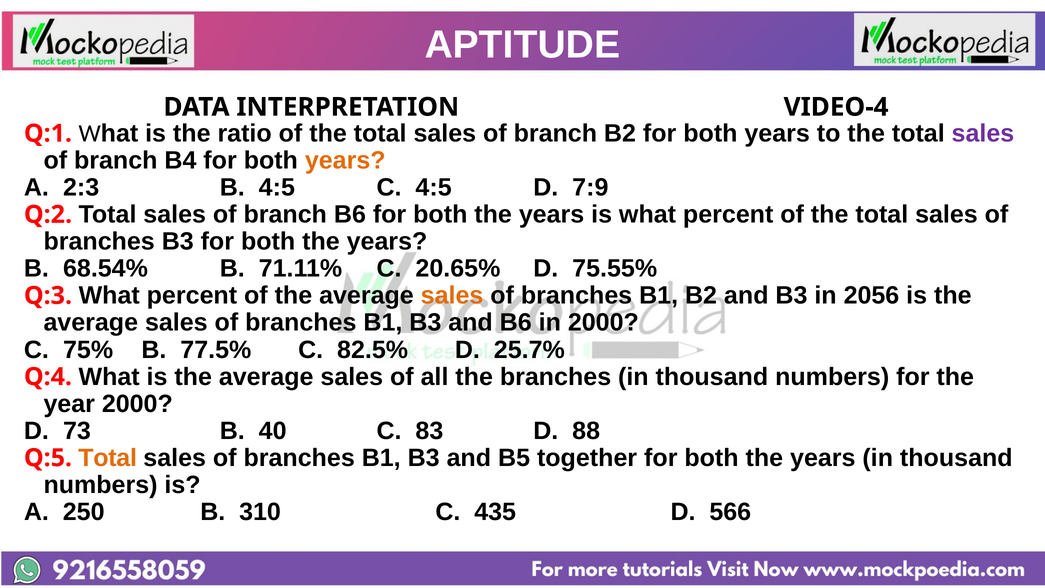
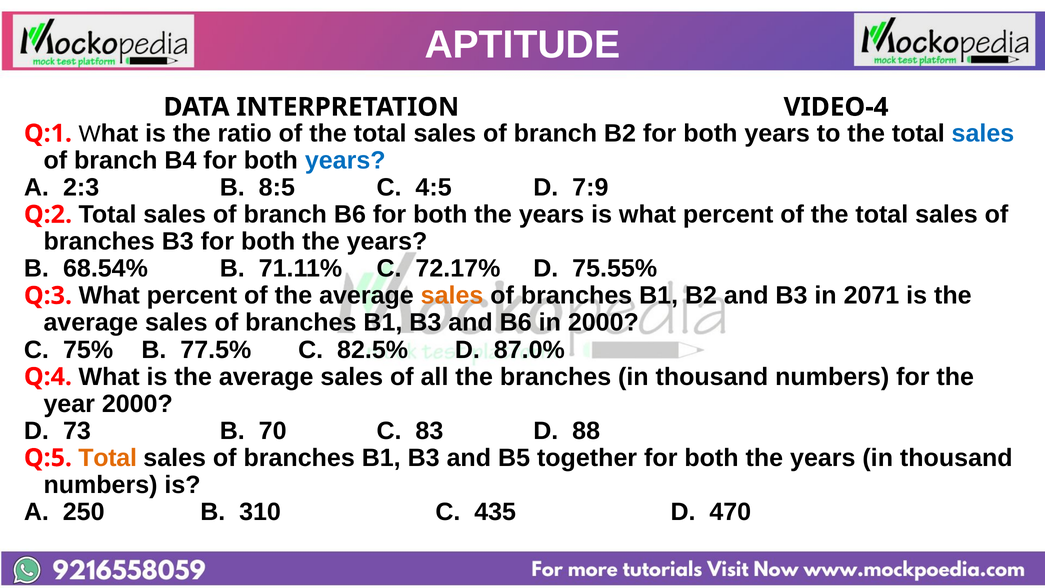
sales at (983, 133) colour: purple -> blue
years at (345, 160) colour: orange -> blue
B 4:5: 4:5 -> 8:5
20.65%: 20.65% -> 72.17%
2056: 2056 -> 2071
25.7%: 25.7% -> 87.0%
40: 40 -> 70
566: 566 -> 470
